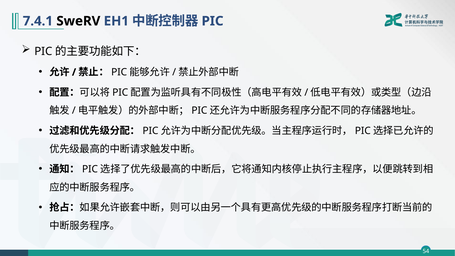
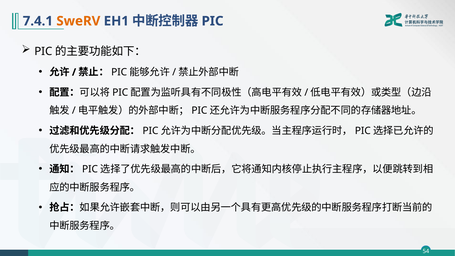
SweRV colour: black -> orange
